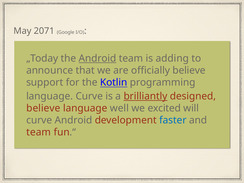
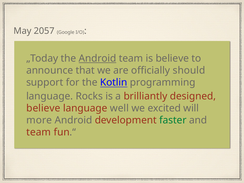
2071: 2071 -> 2057
is adding: adding -> believe
officially believe: believe -> should
language Curve: Curve -> Rocks
brilliantly underline: present -> none
curve at (39, 120): curve -> more
faster colour: blue -> green
